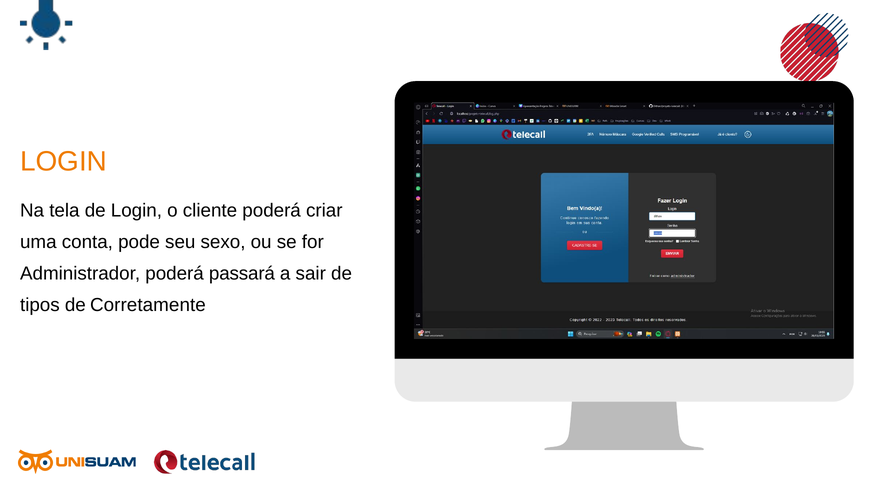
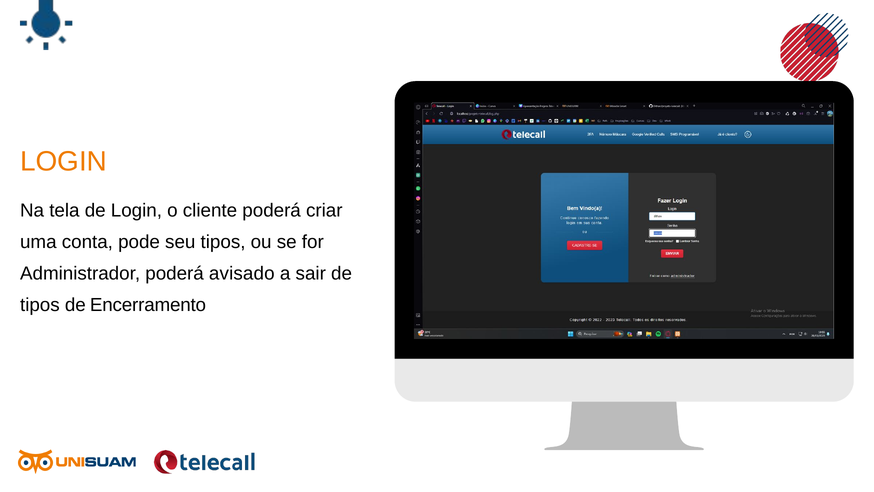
seu sexo: sexo -> tipos
passará: passará -> avisado
Corretamente: Corretamente -> Encerramento
